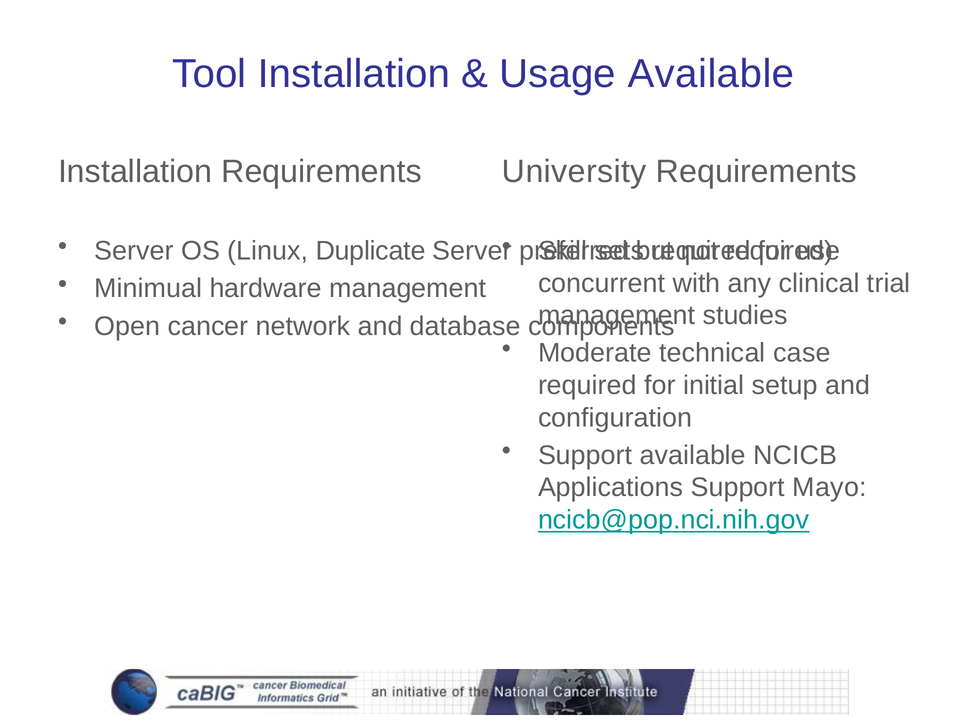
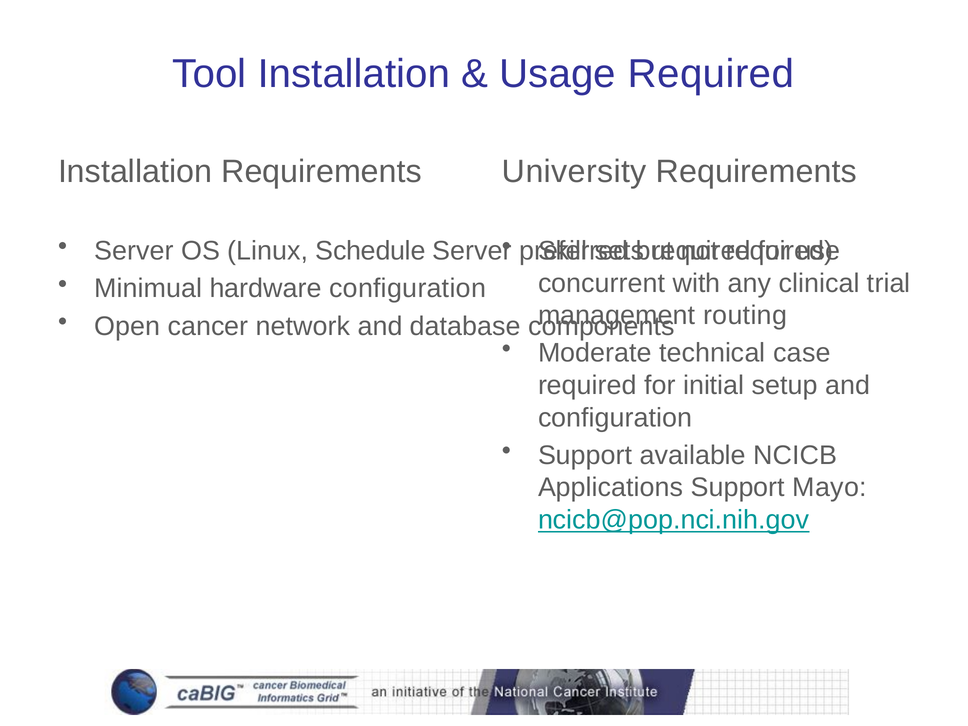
Usage Available: Available -> Required
Duplicate: Duplicate -> Schedule
hardware management: management -> configuration
studies: studies -> routing
